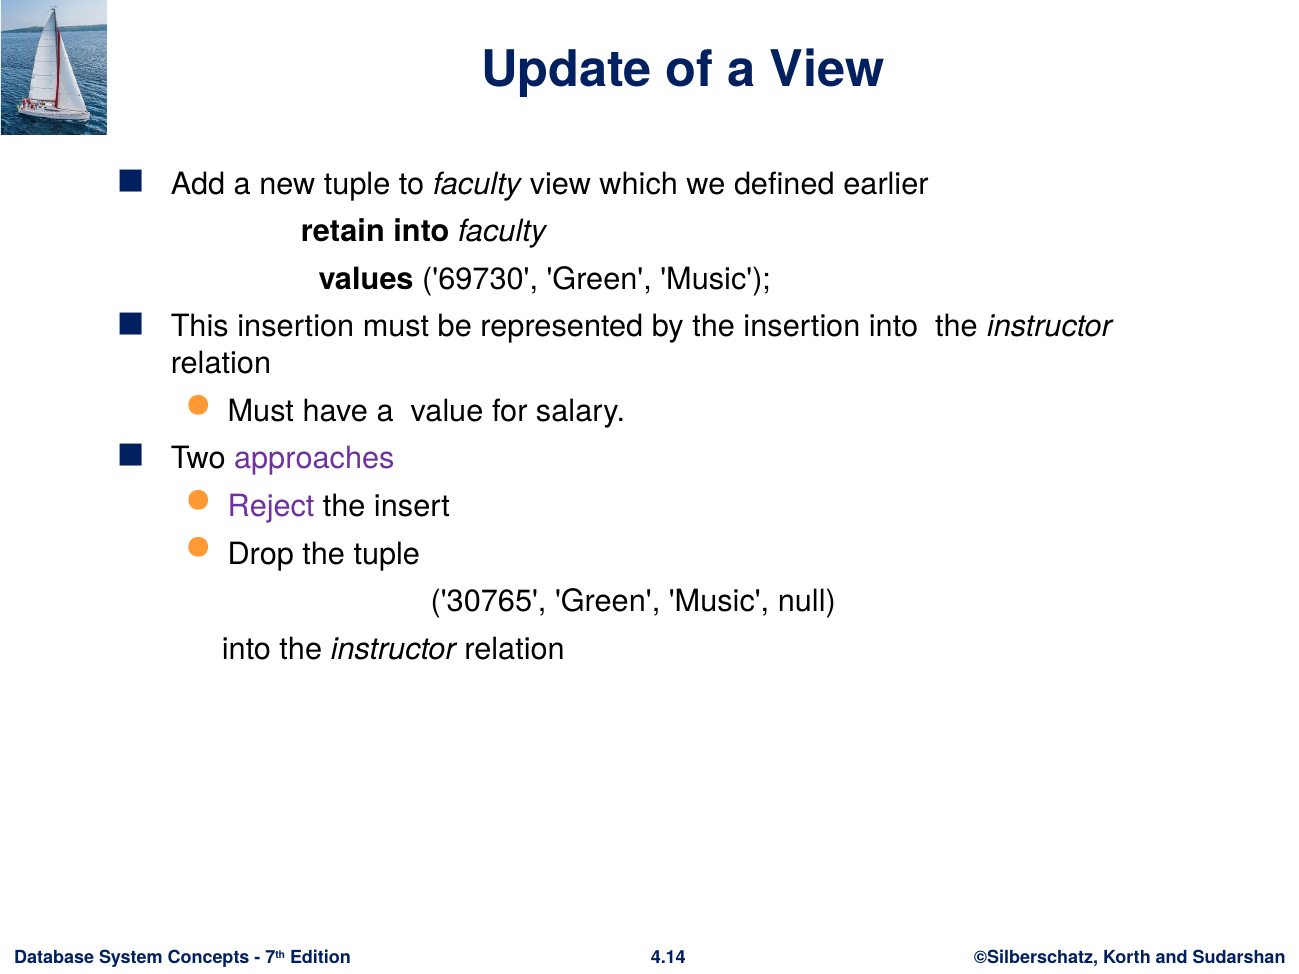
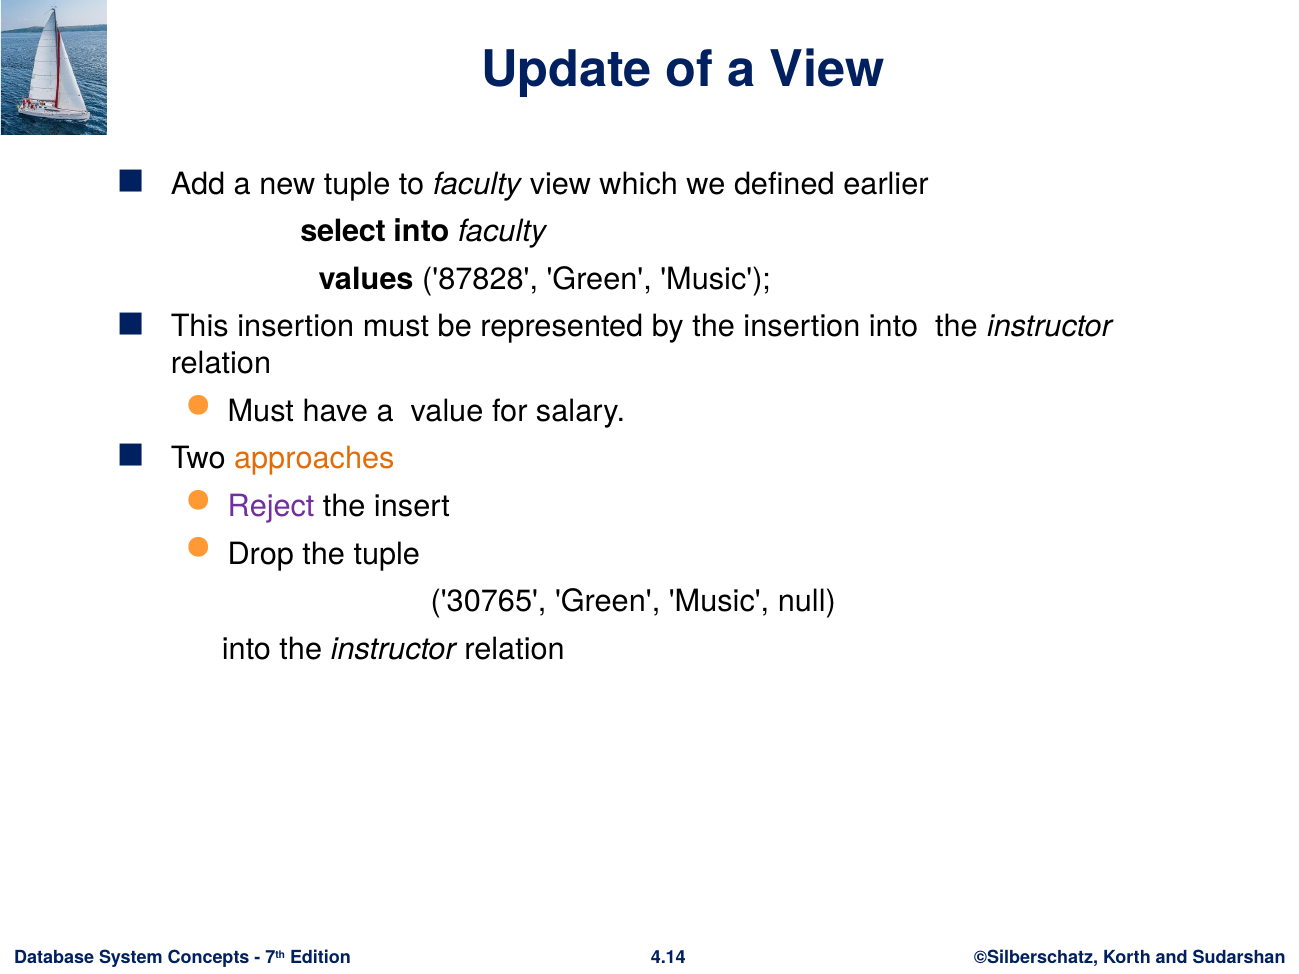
retain: retain -> select
69730: 69730 -> 87828
approaches colour: purple -> orange
